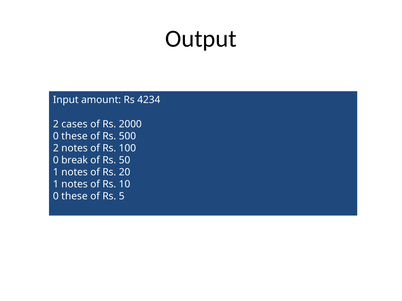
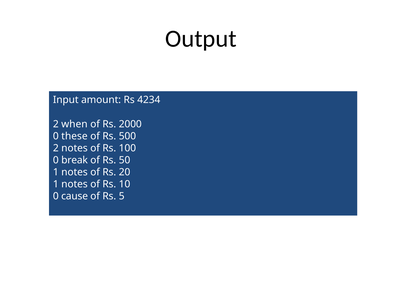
cases: cases -> when
these at (74, 197): these -> cause
